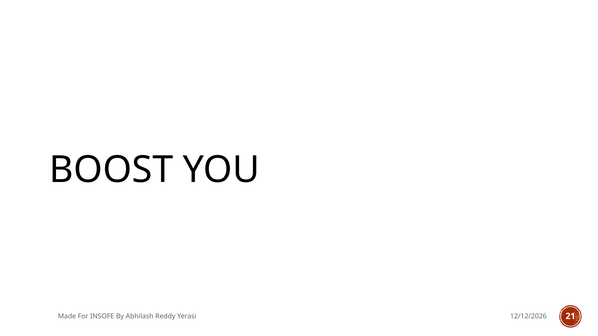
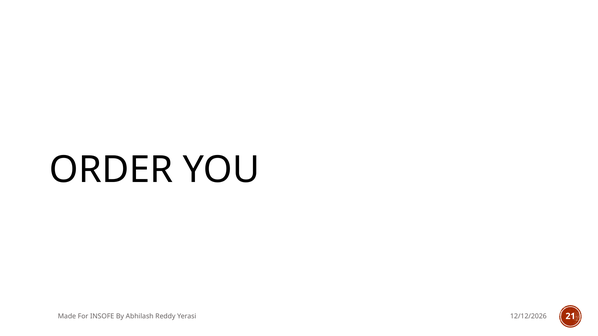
BOOST: BOOST -> ORDER
